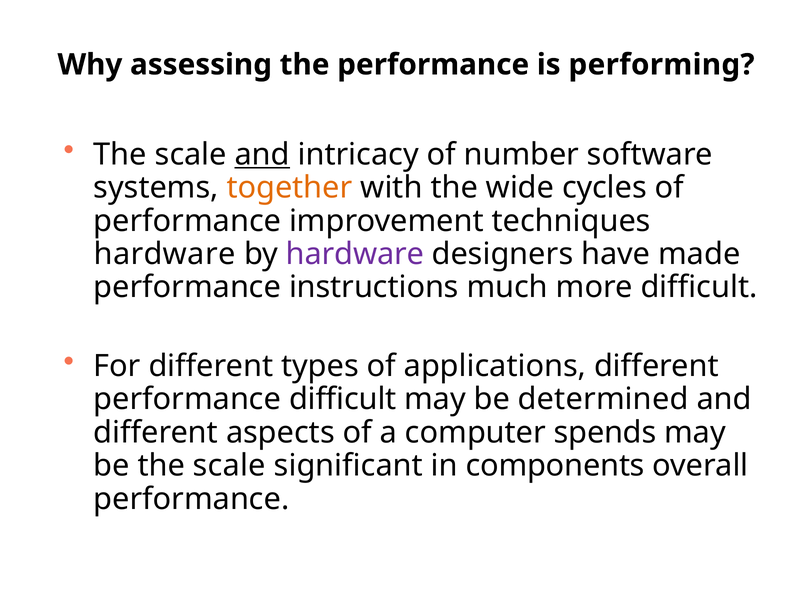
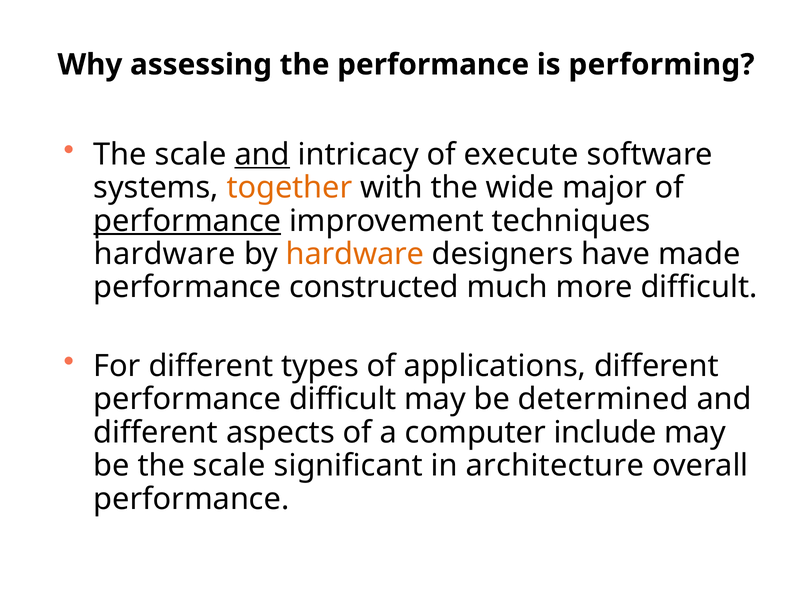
number: number -> execute
cycles: cycles -> major
performance at (187, 221) underline: none -> present
hardware at (355, 254) colour: purple -> orange
instructions: instructions -> constructed
spends: spends -> include
components: components -> architecture
